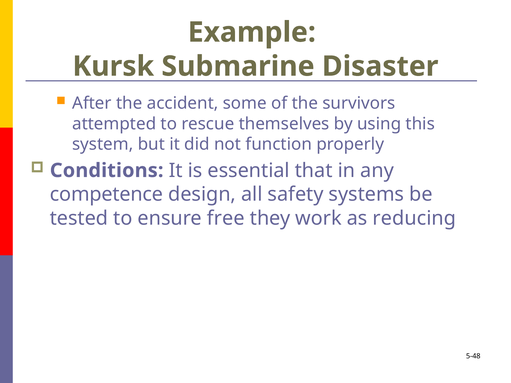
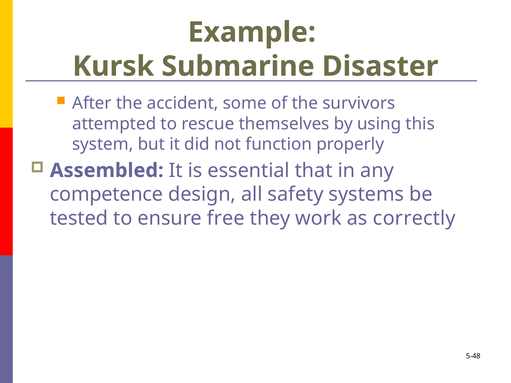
Conditions: Conditions -> Assembled
reducing: reducing -> correctly
